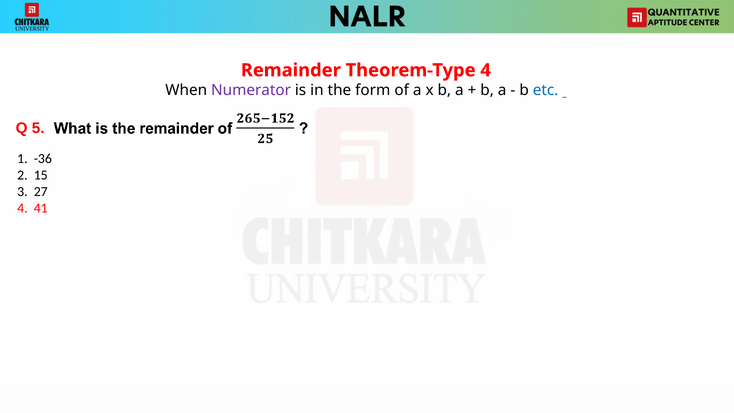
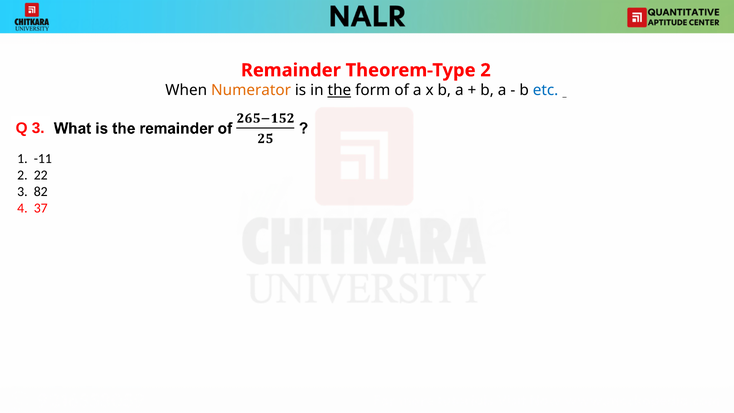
Theorem-Type 4: 4 -> 2
Numerator colour: purple -> orange
the underline: none -> present
Q 5: 5 -> 3
-36: -36 -> -11
15: 15 -> 22
27: 27 -> 82
41: 41 -> 37
